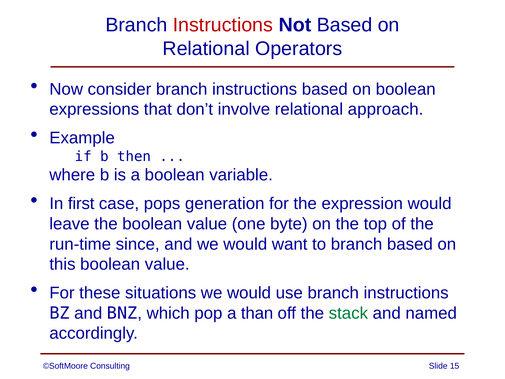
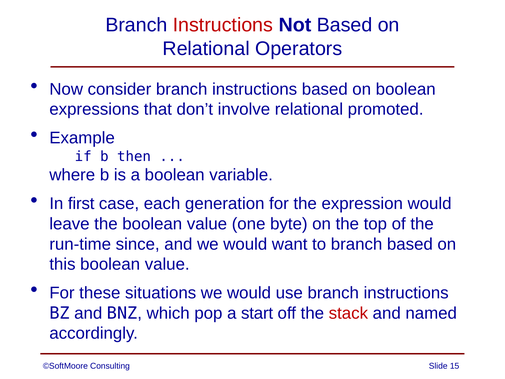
approach: approach -> promoted
pops: pops -> each
than: than -> start
stack colour: green -> red
